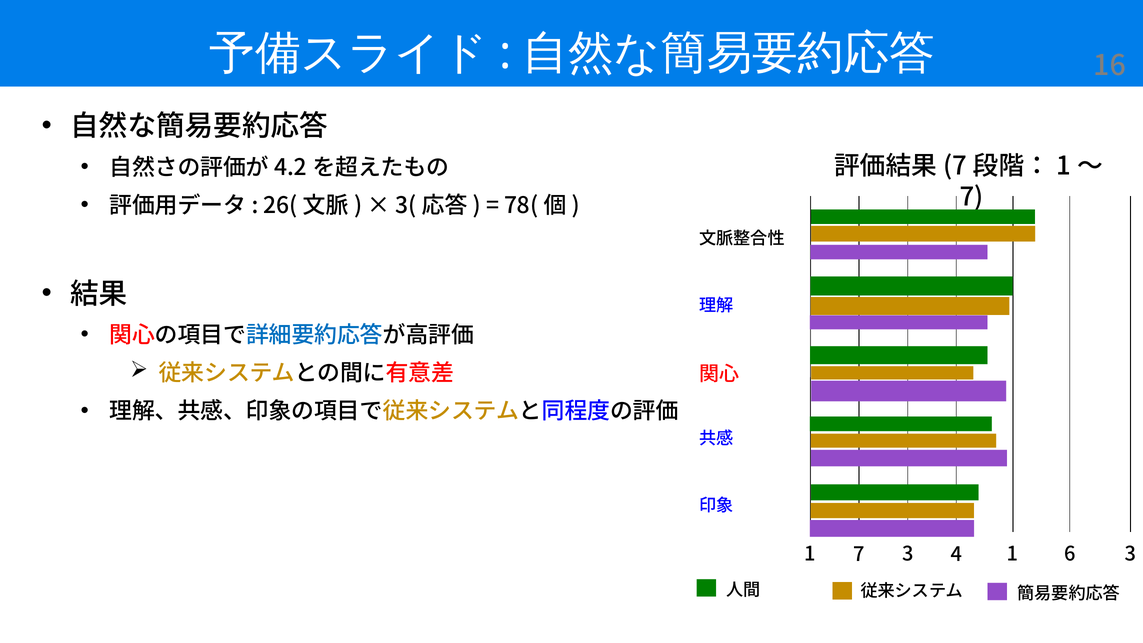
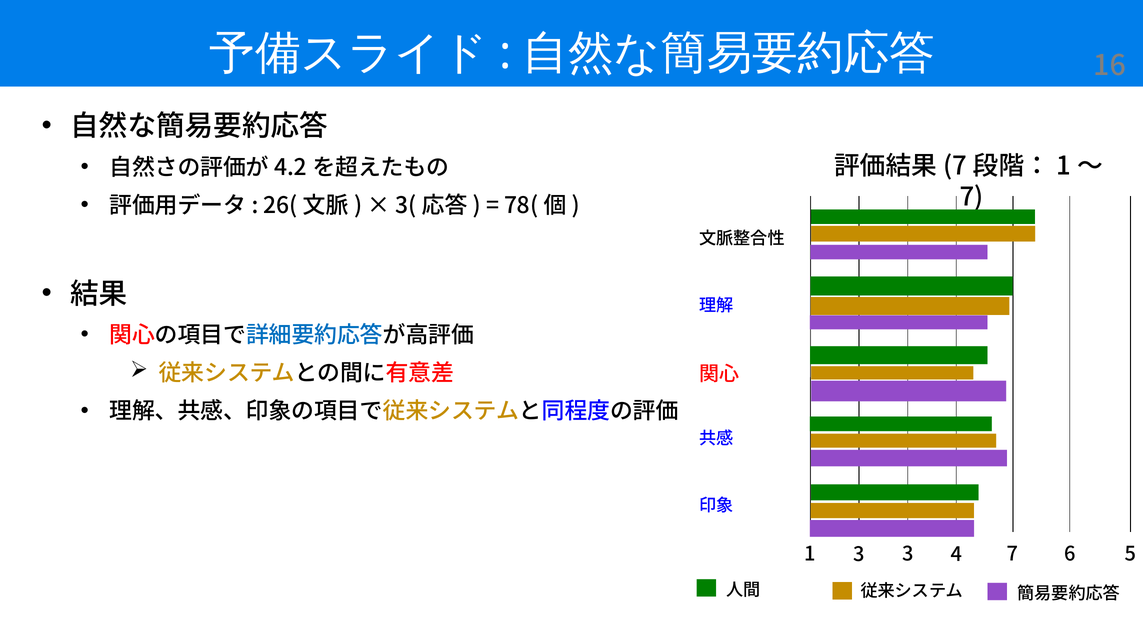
1 7: 7 -> 3
4 1: 1 -> 7
6 3: 3 -> 5
